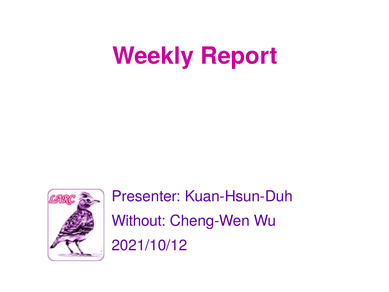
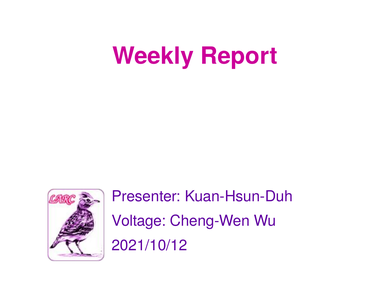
Without: Without -> Voltage
